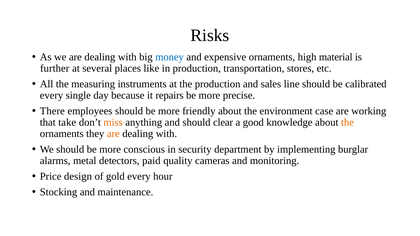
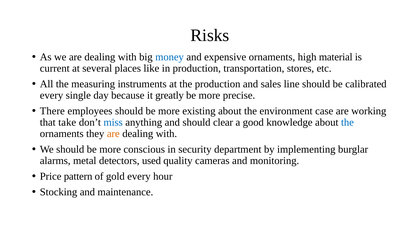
further: further -> current
repairs: repairs -> greatly
friendly: friendly -> existing
miss colour: orange -> blue
the at (347, 123) colour: orange -> blue
paid: paid -> used
design: design -> pattern
